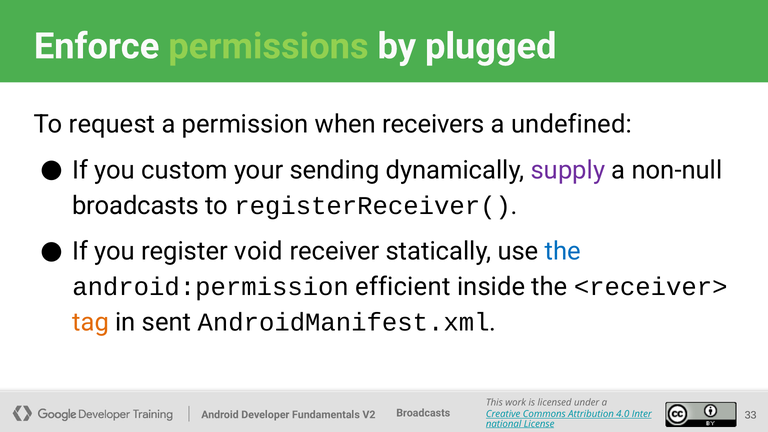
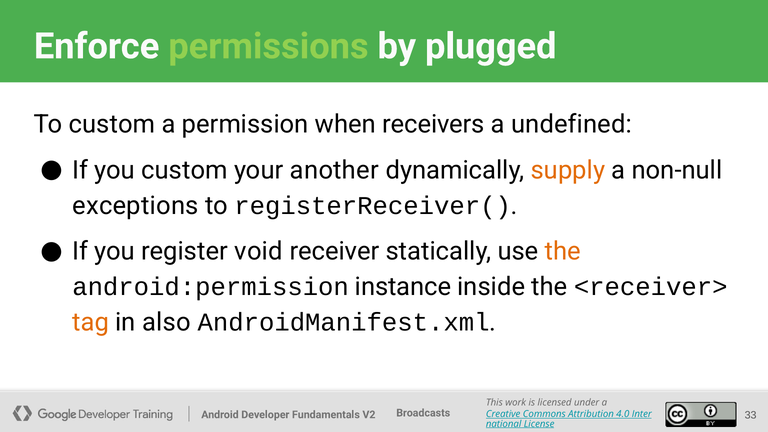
To request: request -> custom
sending: sending -> another
supply colour: purple -> orange
broadcasts at (136, 206): broadcasts -> exceptions
the at (563, 252) colour: blue -> orange
efficient: efficient -> instance
sent: sent -> also
